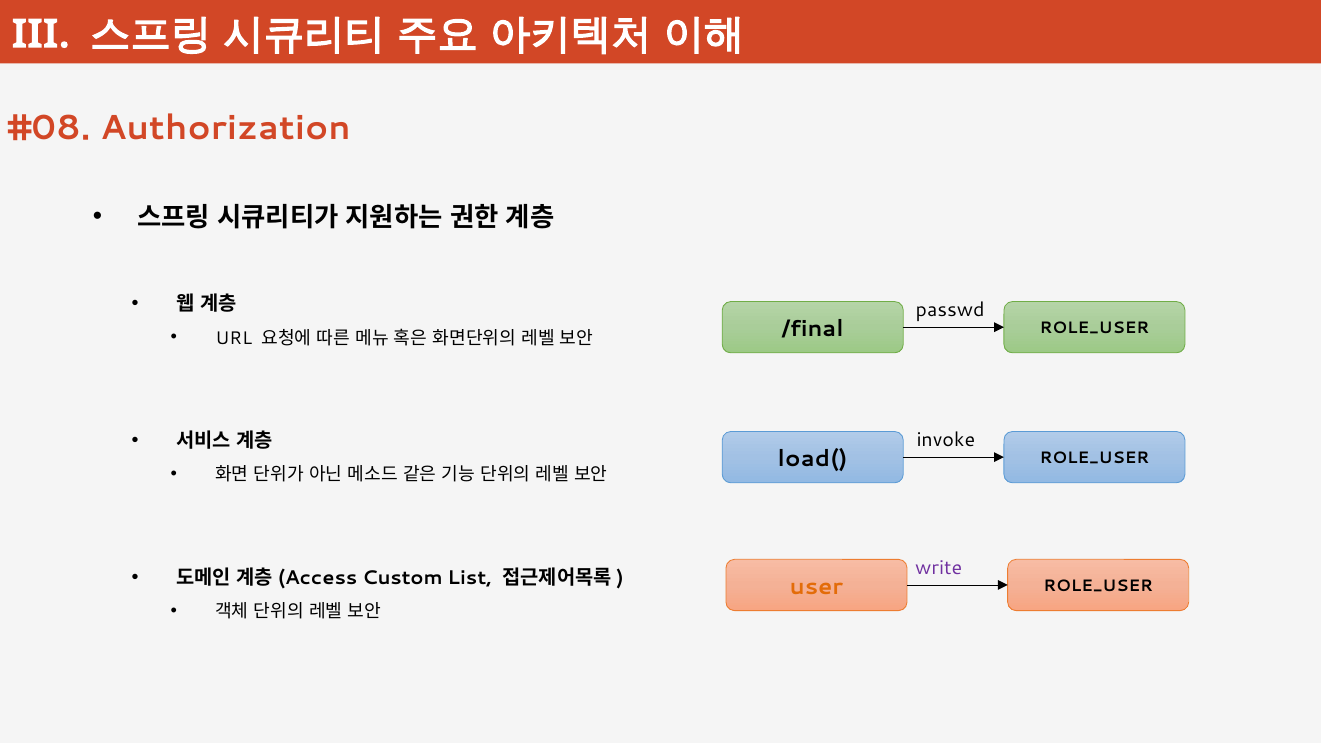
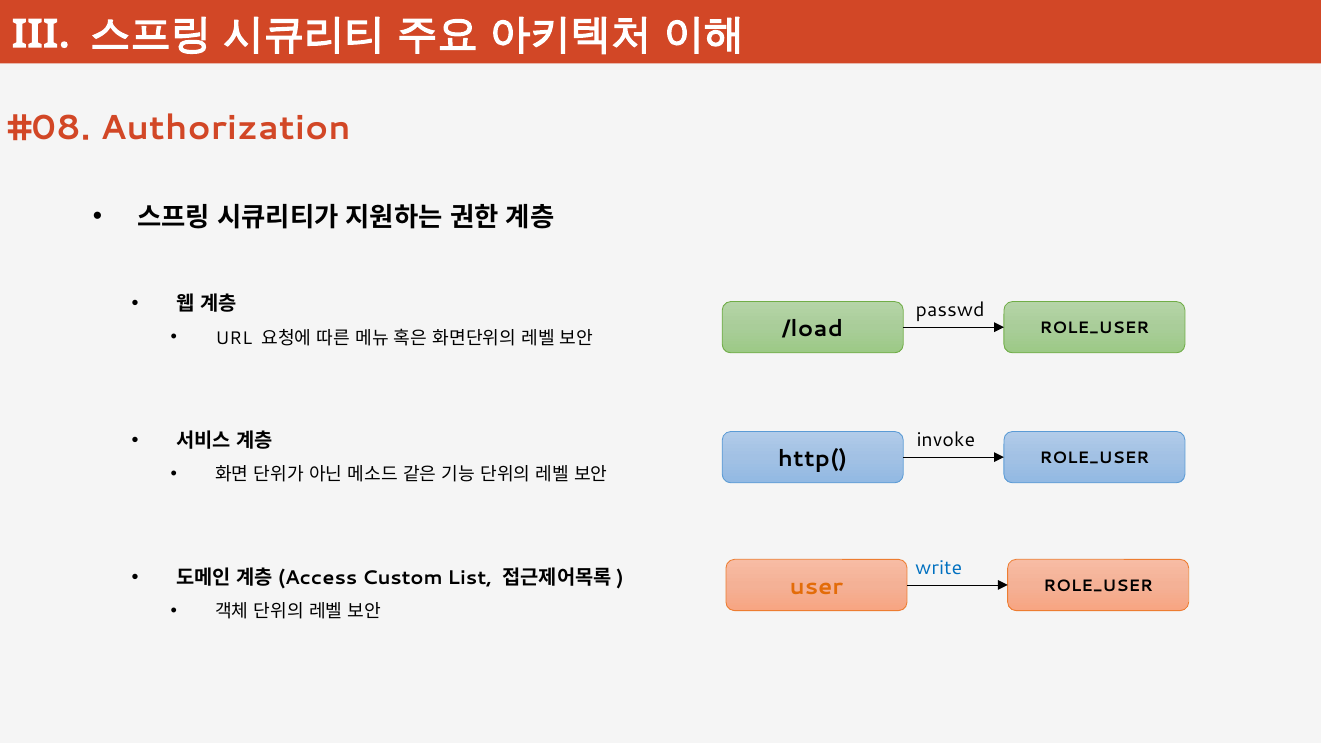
/final: /final -> /load
load(: load( -> http(
write colour: purple -> blue
